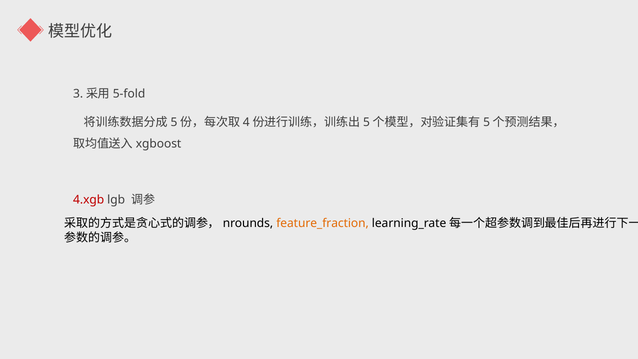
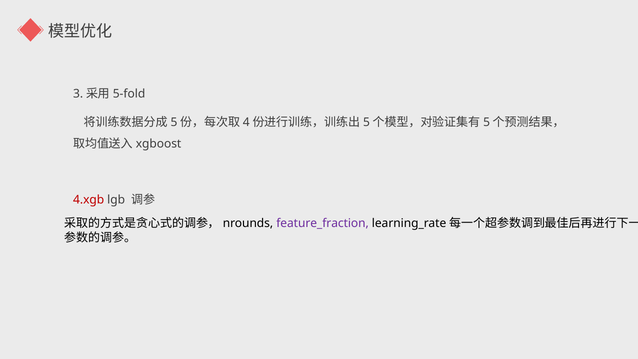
feature_fraction colour: orange -> purple
